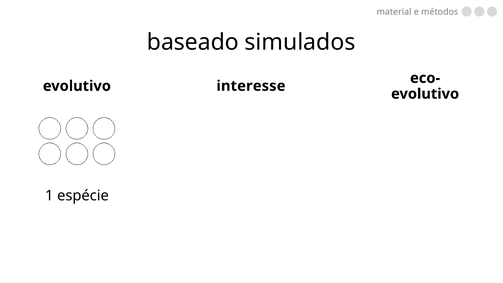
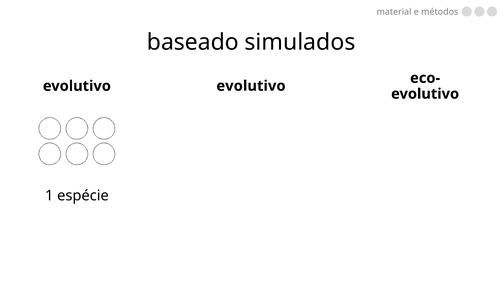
evolutivo interesse: interesse -> evolutivo
